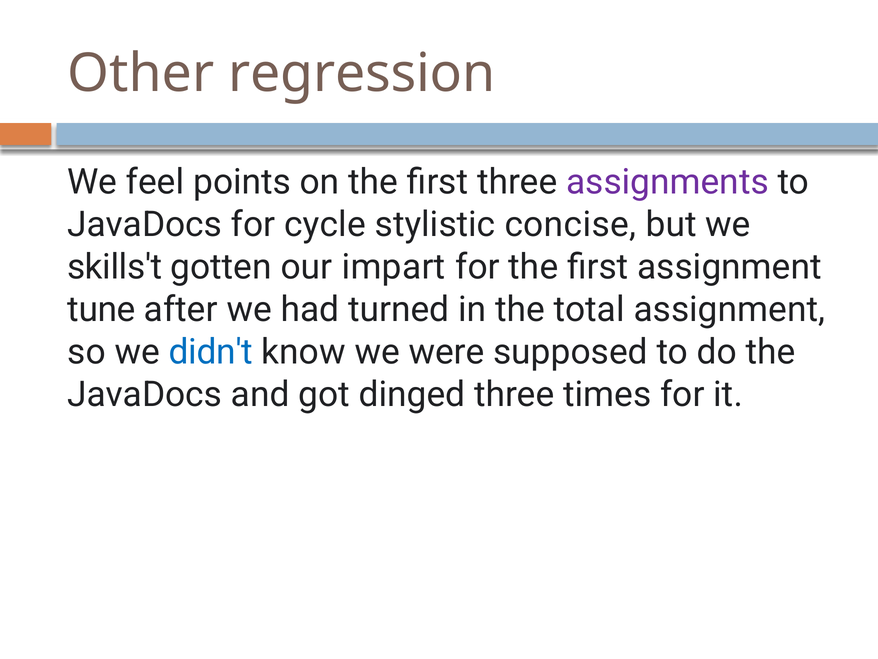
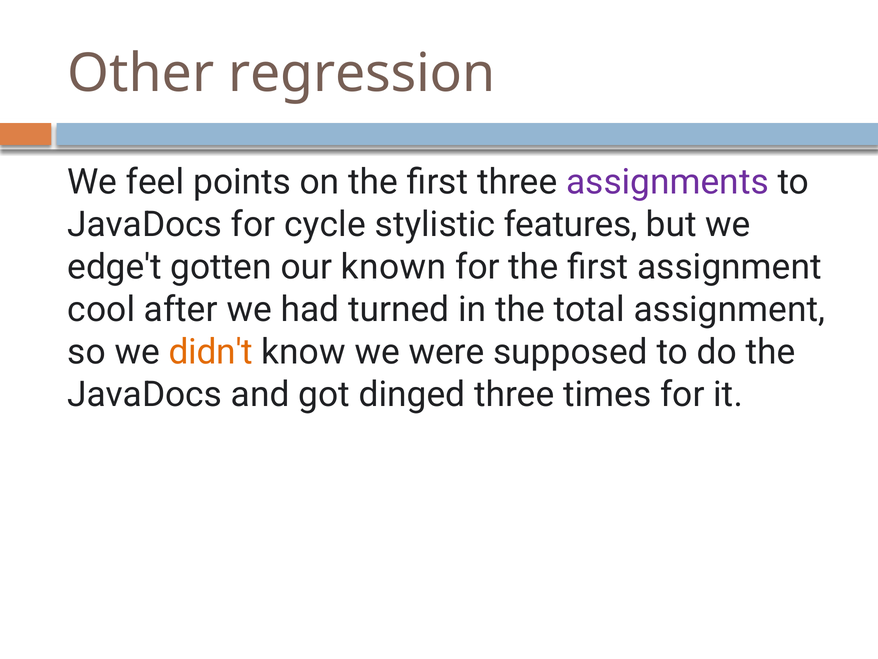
concise: concise -> features
skills't: skills't -> edge't
impart: impart -> known
tune: tune -> cool
didn't colour: blue -> orange
